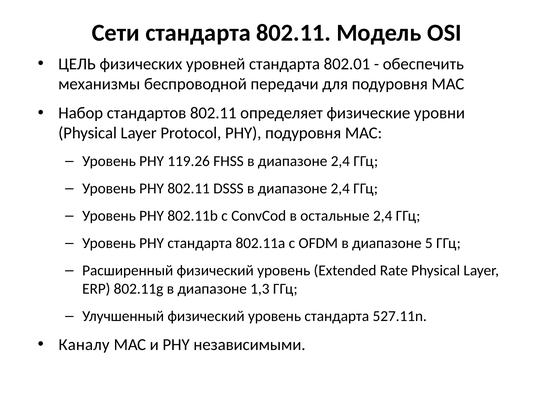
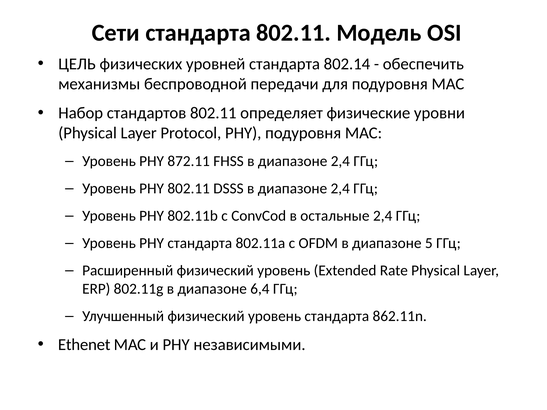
802.01: 802.01 -> 802.14
119.26: 119.26 -> 872.11
1,3: 1,3 -> 6,4
527.11n: 527.11n -> 862.11n
Каналу: Каналу -> Ethenet
